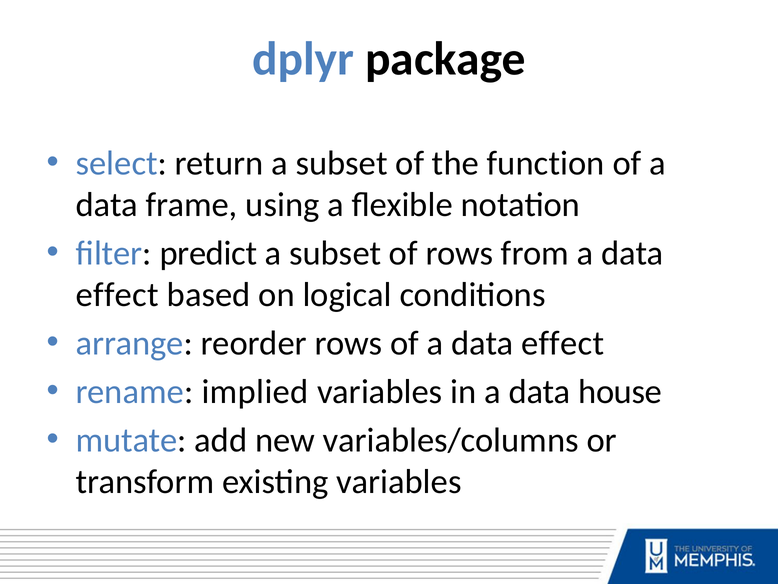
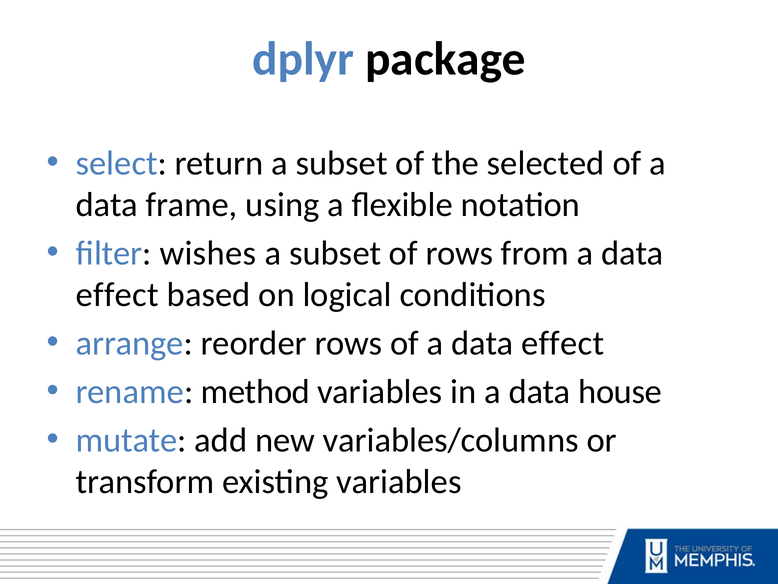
function: function -> selected
predict: predict -> wishes
implied: implied -> method
